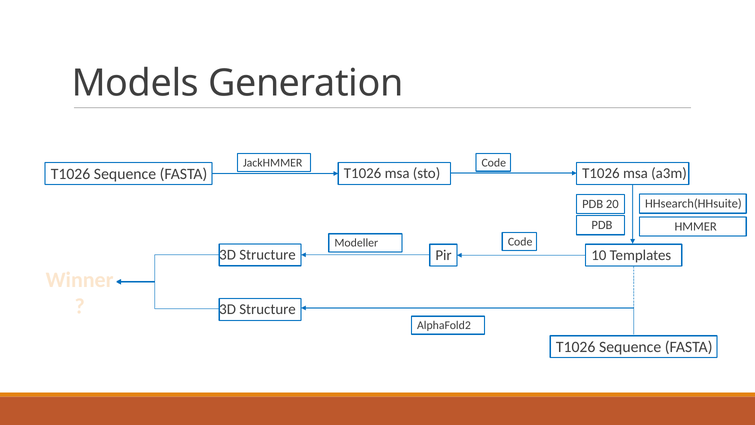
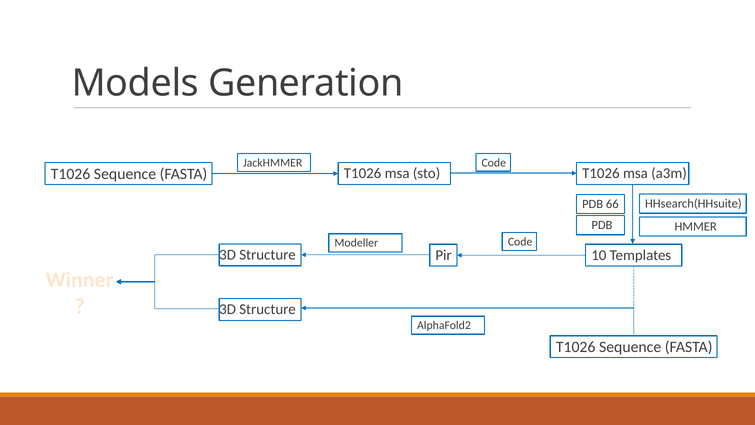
20: 20 -> 66
